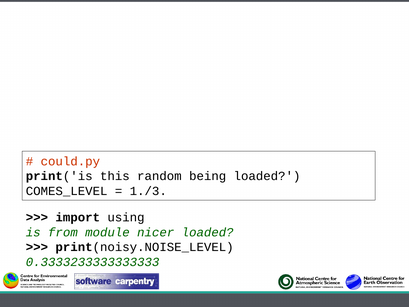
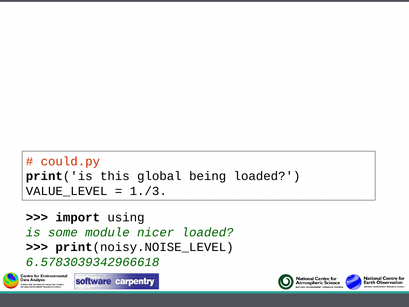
random: random -> global
COMES_LEVEL: COMES_LEVEL -> VALUE_LEVEL
from: from -> some
0.3333233333333333: 0.3333233333333333 -> 6.5783039342966618
